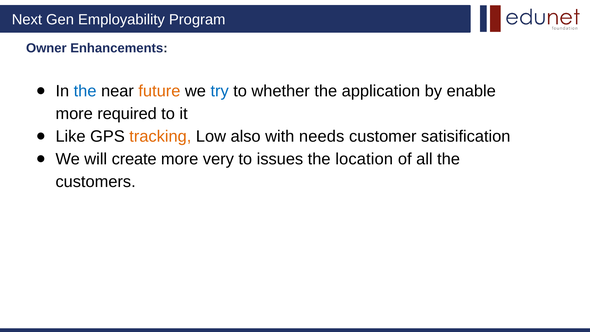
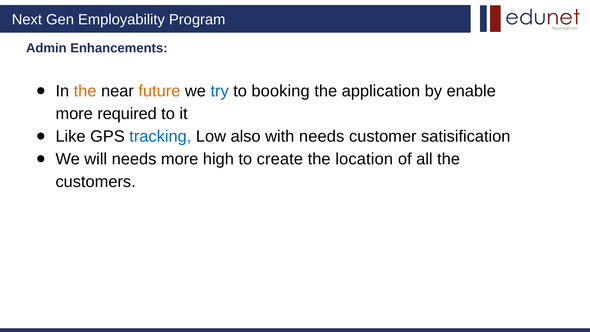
Owner: Owner -> Admin
the at (85, 91) colour: blue -> orange
whether: whether -> booking
tracking colour: orange -> blue
will create: create -> needs
very: very -> high
issues: issues -> create
